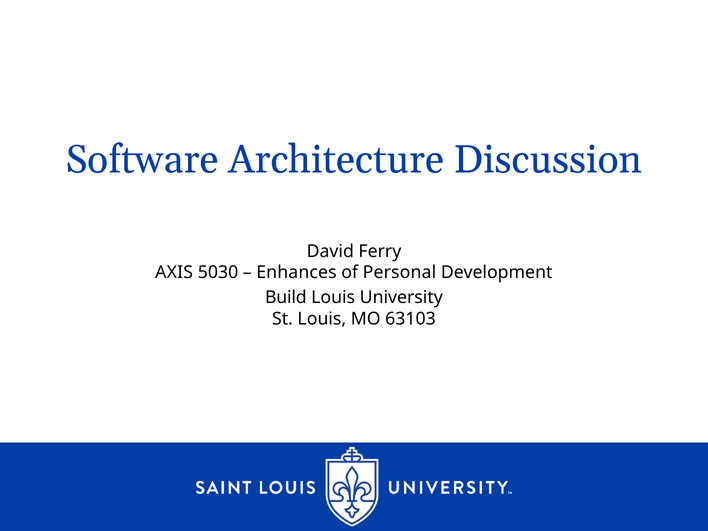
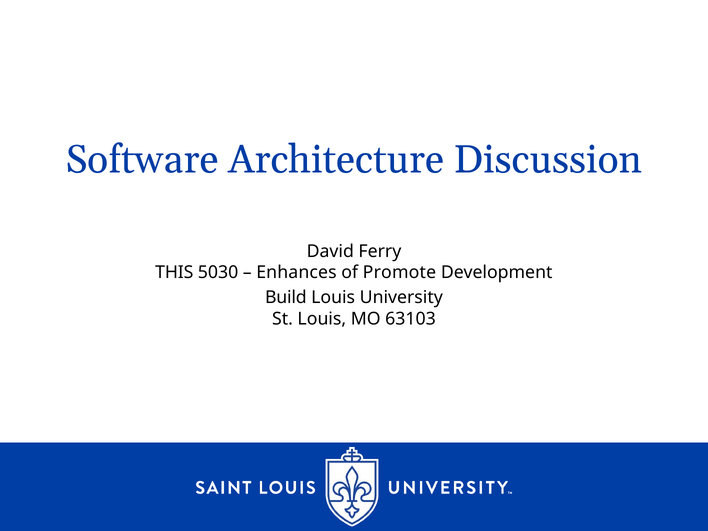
AXIS: AXIS -> THIS
Personal: Personal -> Promote
